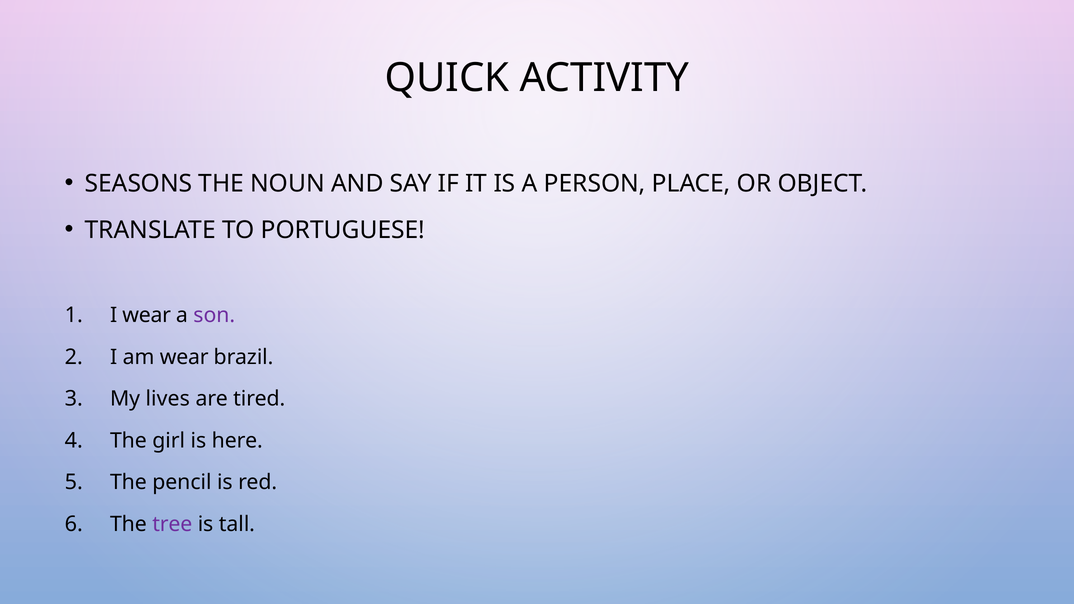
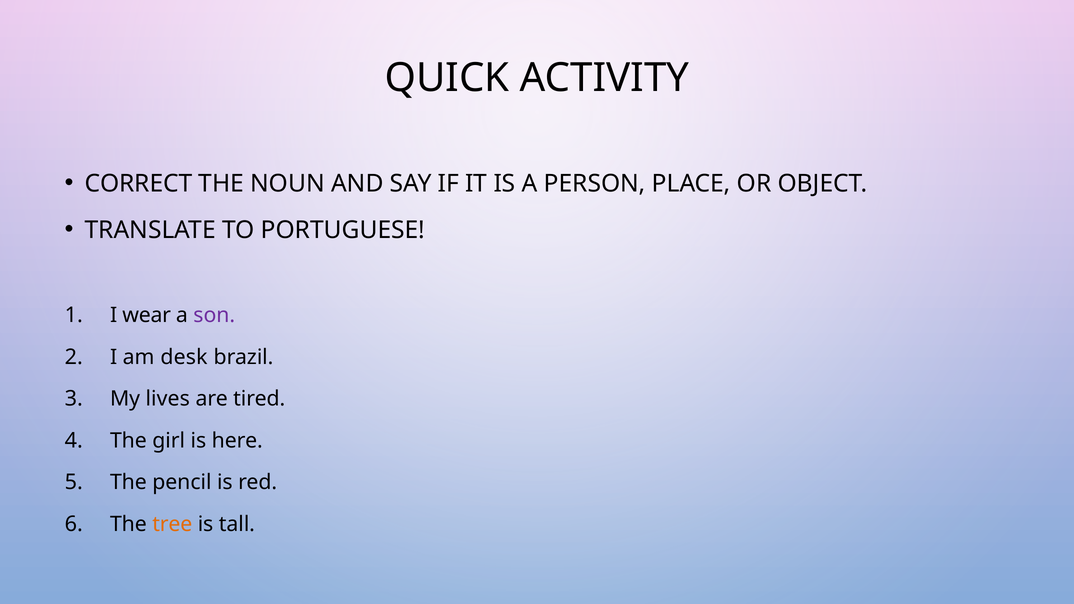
SEASONS: SEASONS -> CORRECT
am wear: wear -> desk
tree colour: purple -> orange
